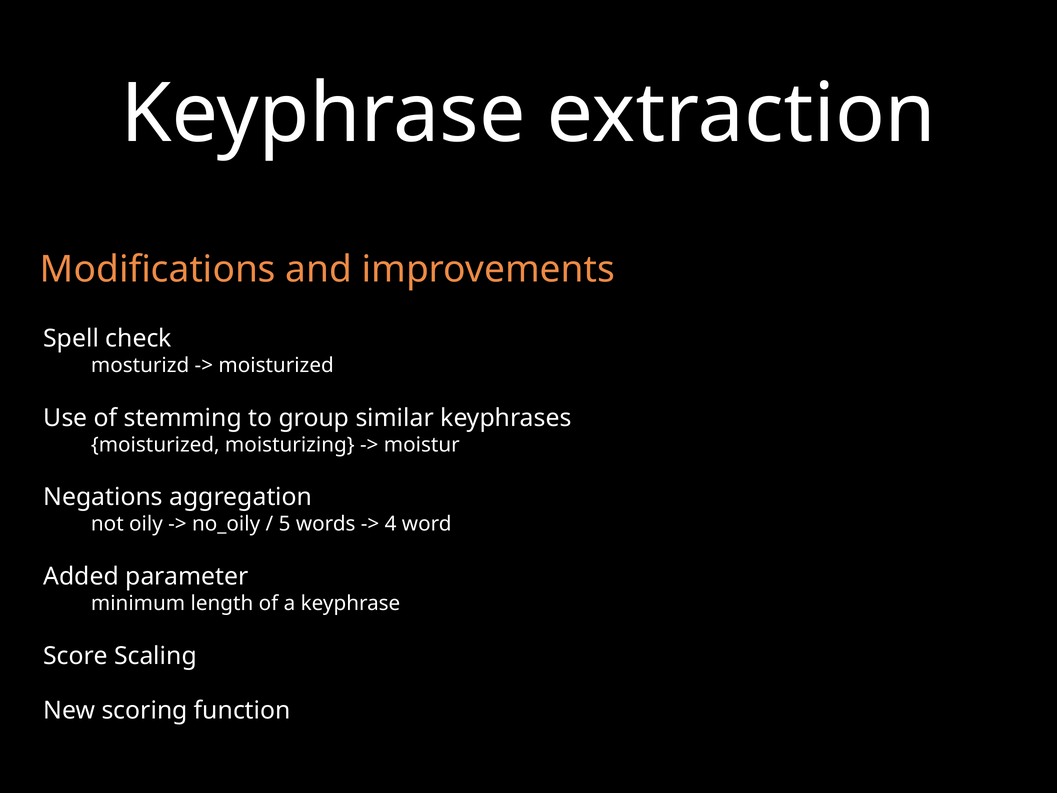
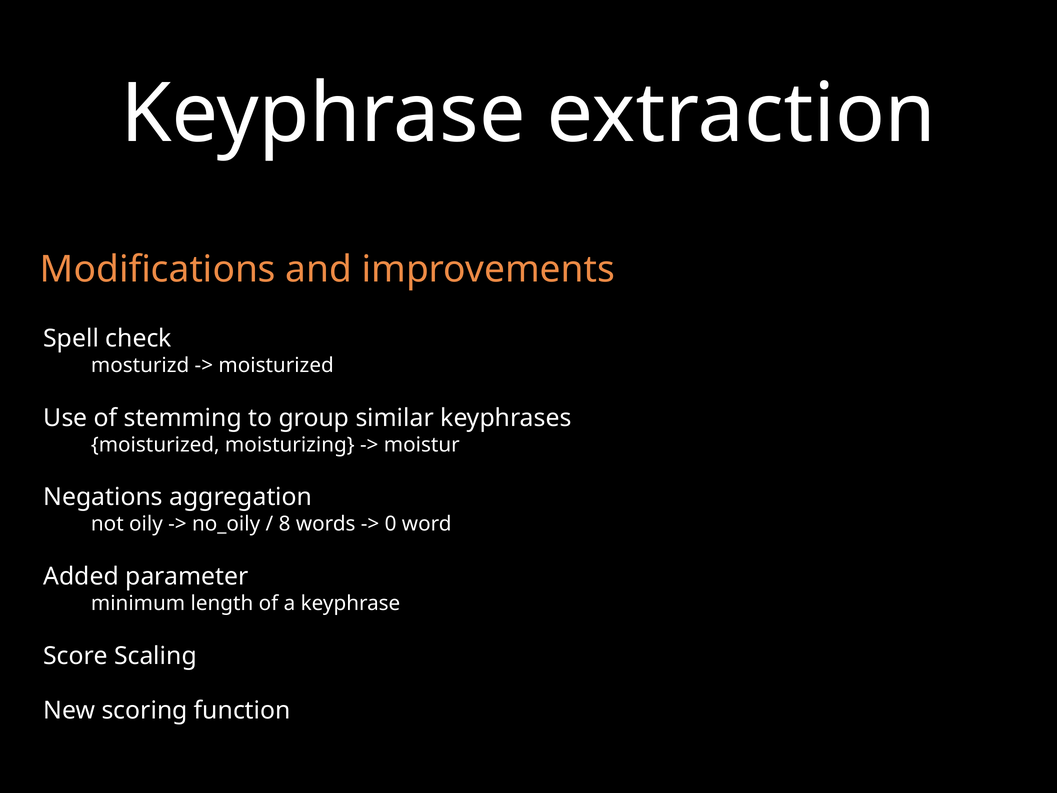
5: 5 -> 8
4: 4 -> 0
